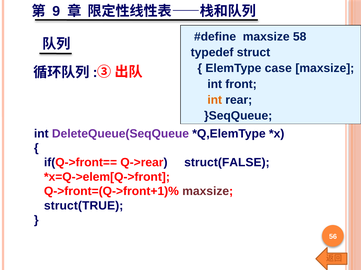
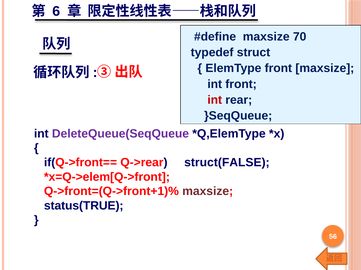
9: 9 -> 6
58: 58 -> 70
ElemType case: case -> front
int at (215, 100) colour: orange -> red
struct(TRUE: struct(TRUE -> status(TRUE
